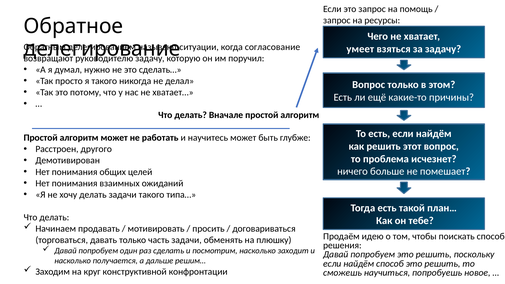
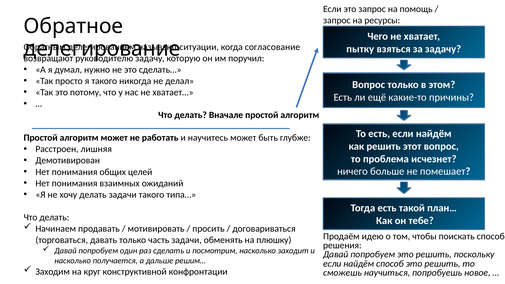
умеет: умеет -> пытку
другого: другого -> лишняя
